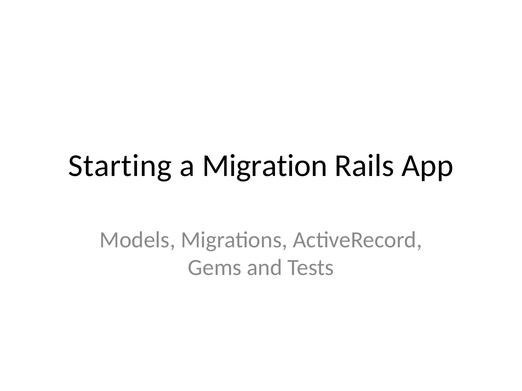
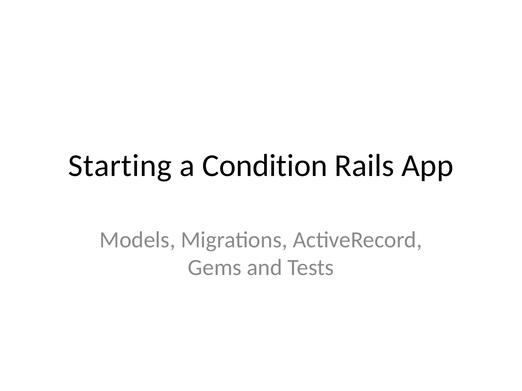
Migration: Migration -> Condition
